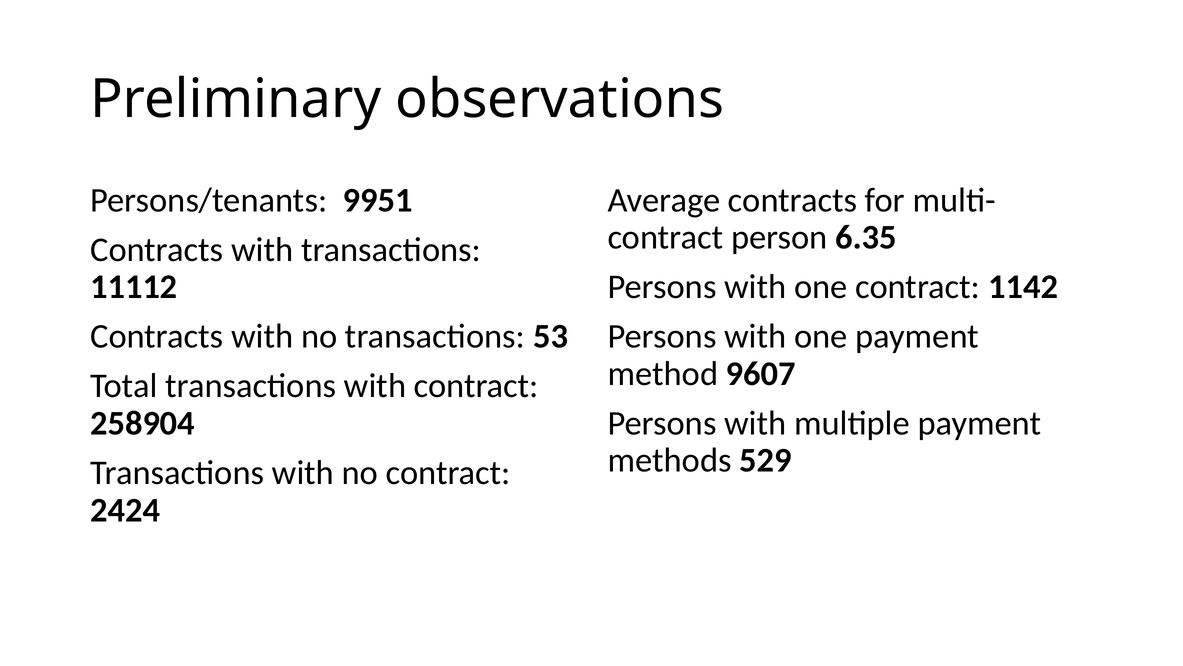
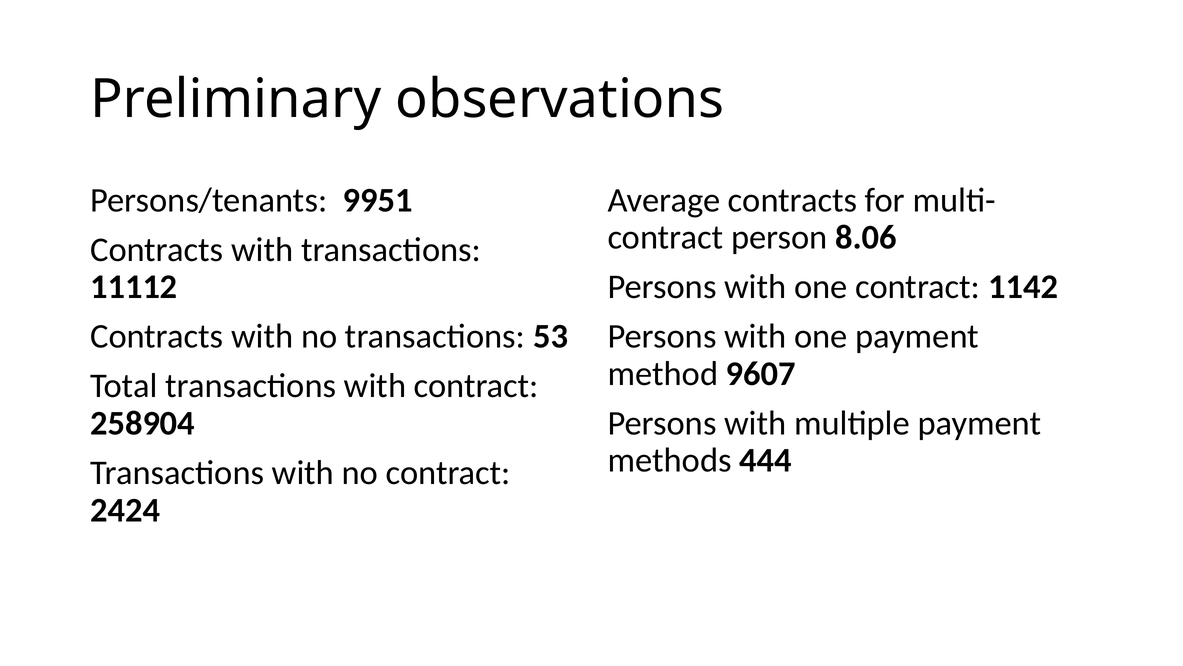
6.35: 6.35 -> 8.06
529: 529 -> 444
